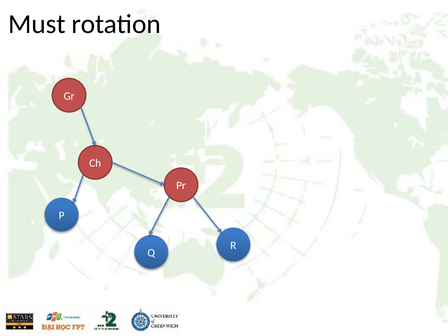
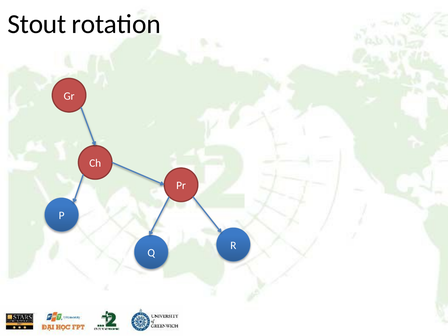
Must: Must -> Stout
